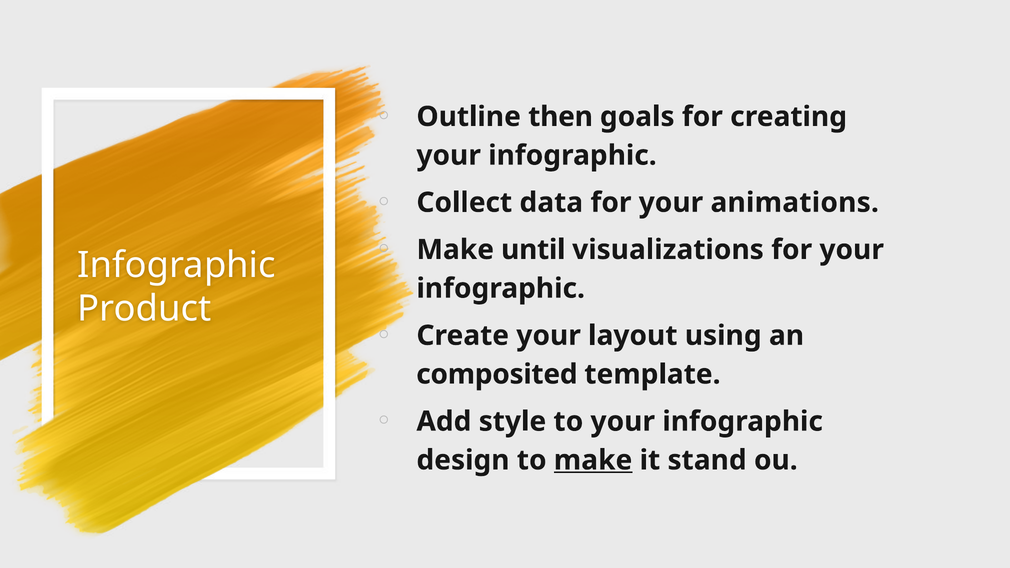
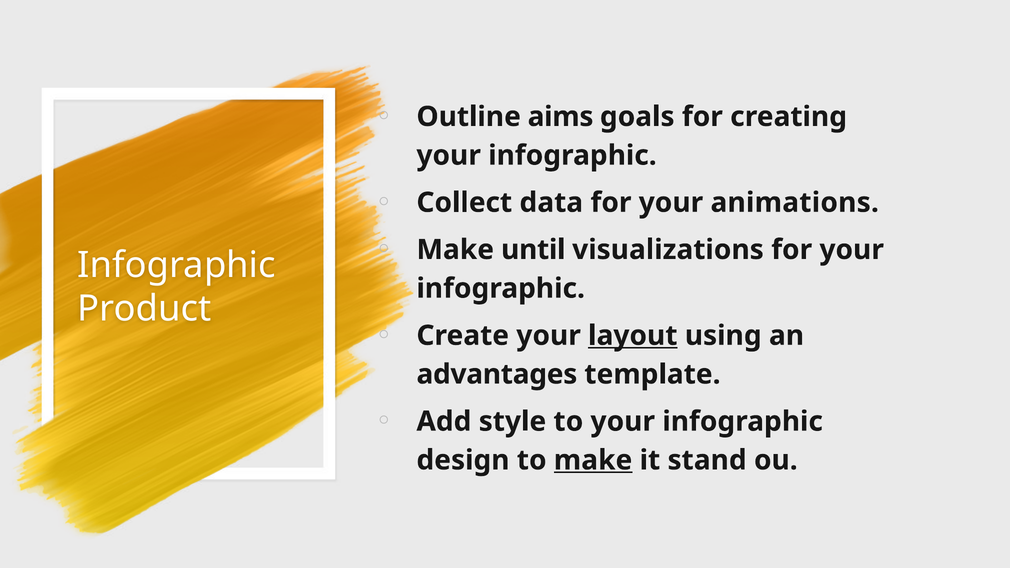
then: then -> aims
layout underline: none -> present
composited: composited -> advantages
